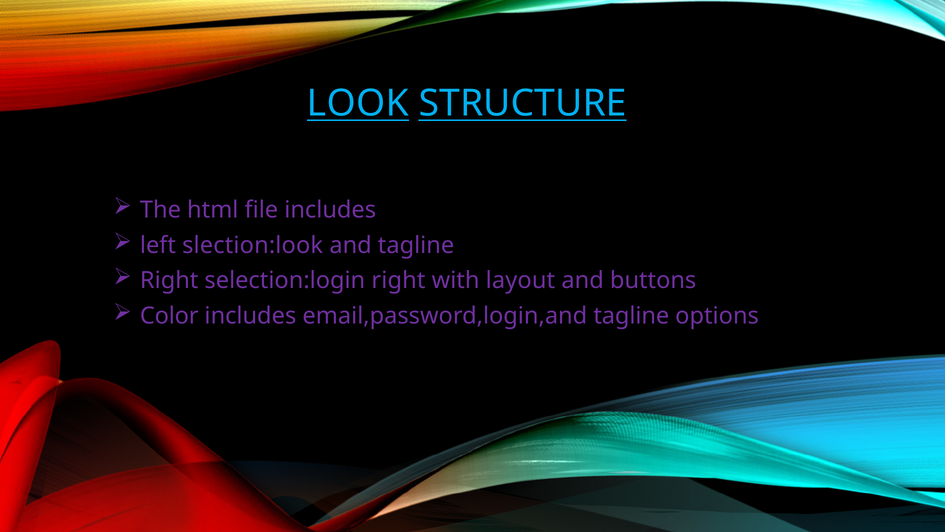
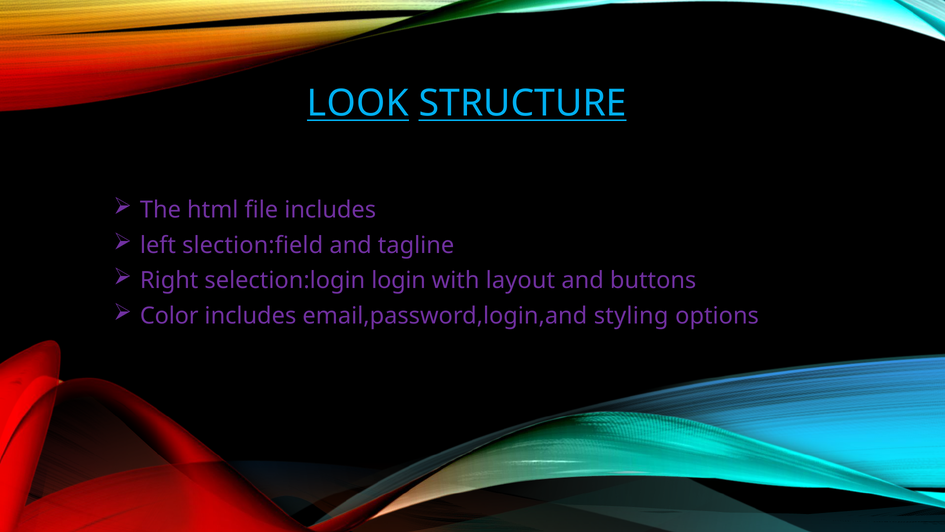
slection:look: slection:look -> slection:field
selection:login right: right -> login
email,password,login,and tagline: tagline -> styling
